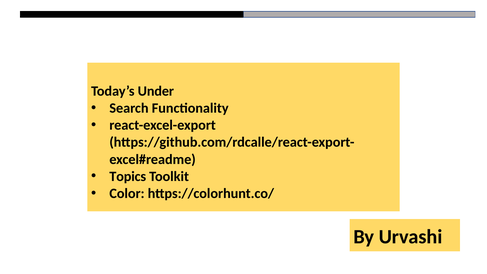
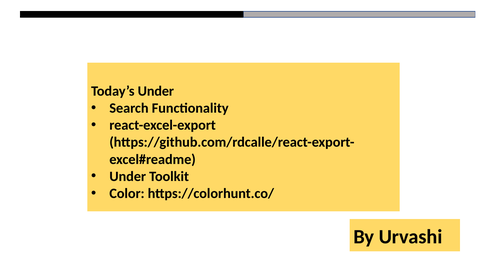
Topics at (128, 176): Topics -> Under
